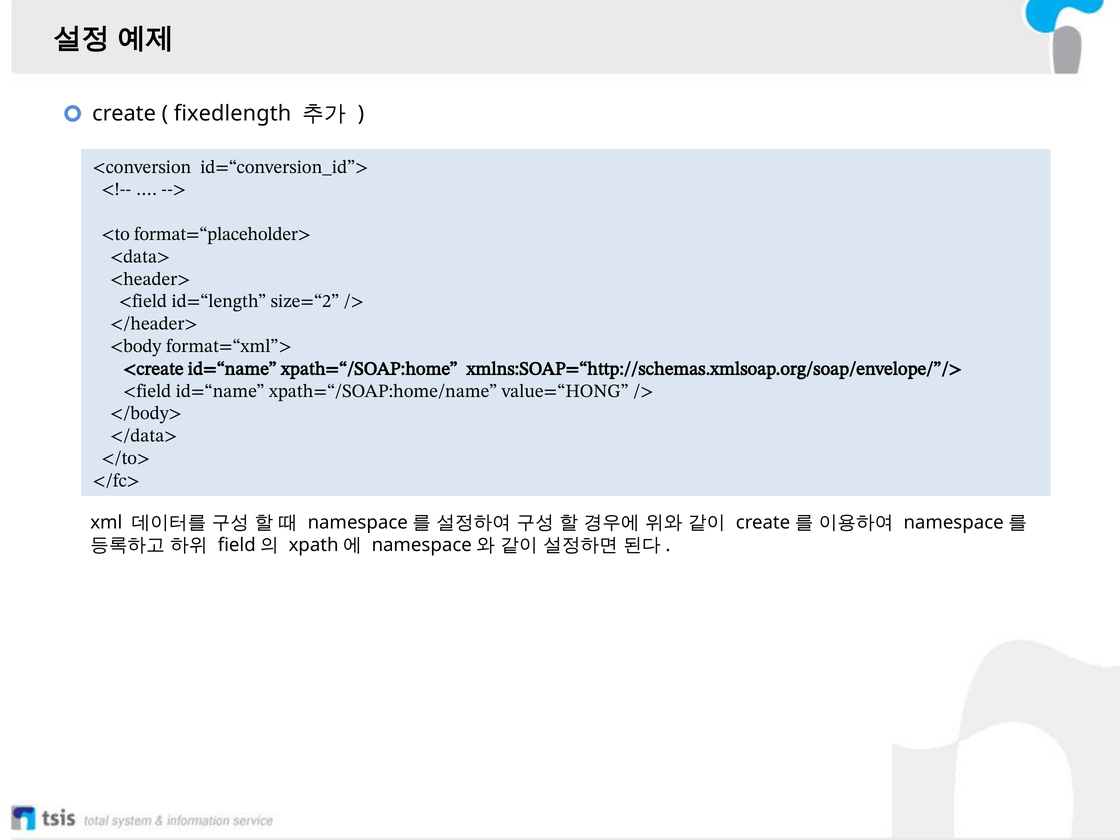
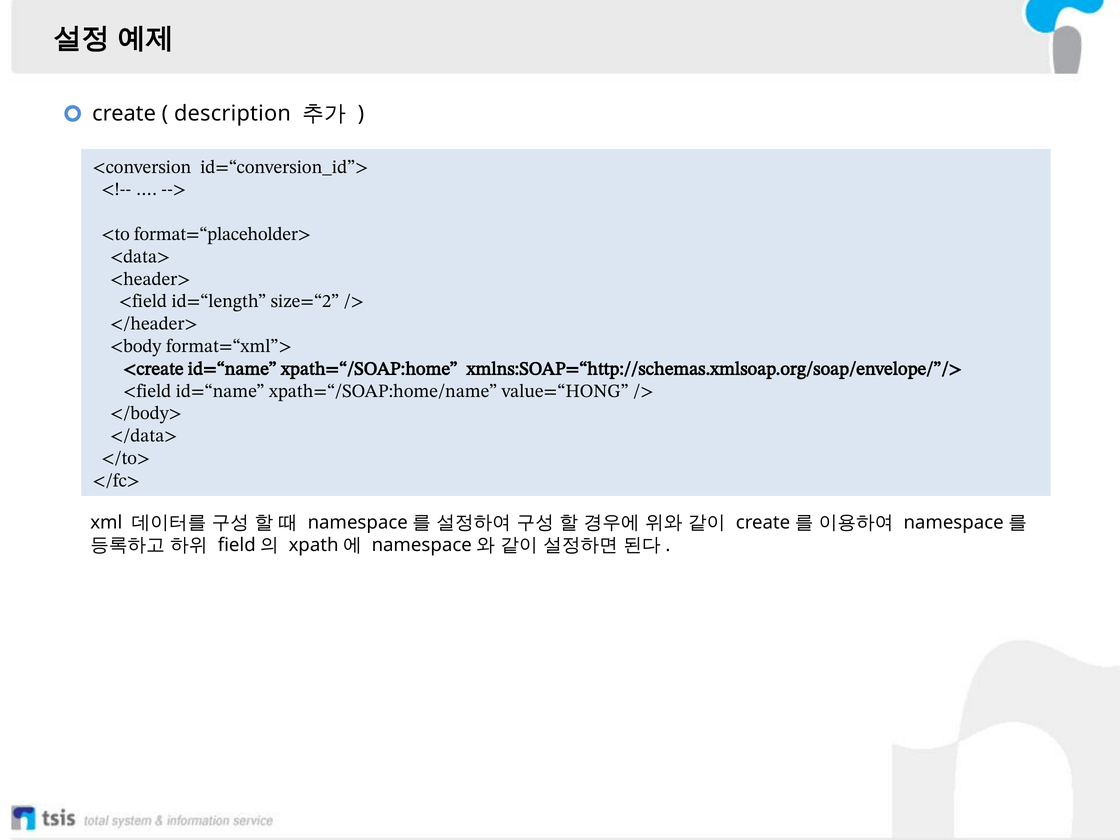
fixedlength: fixedlength -> description
